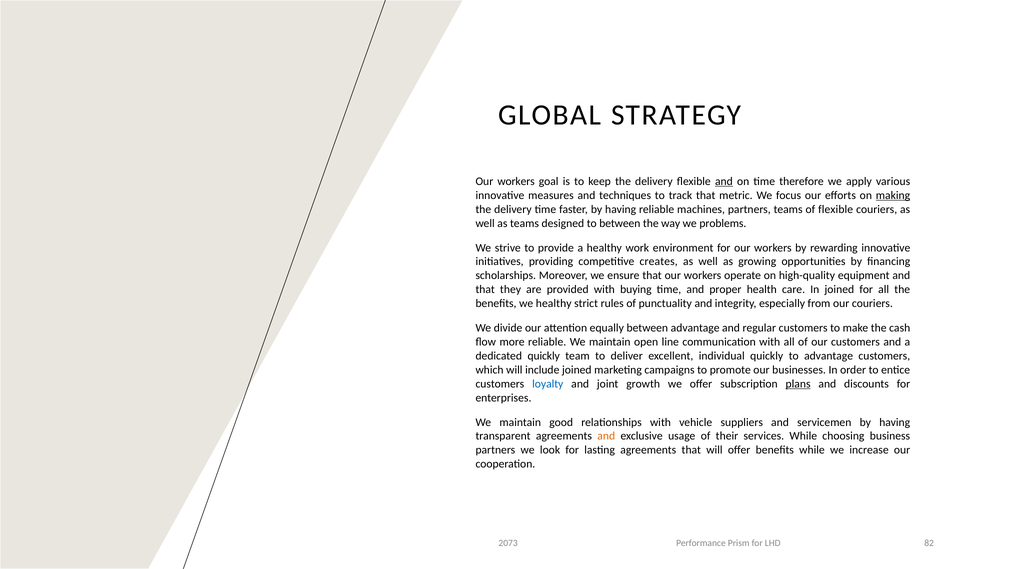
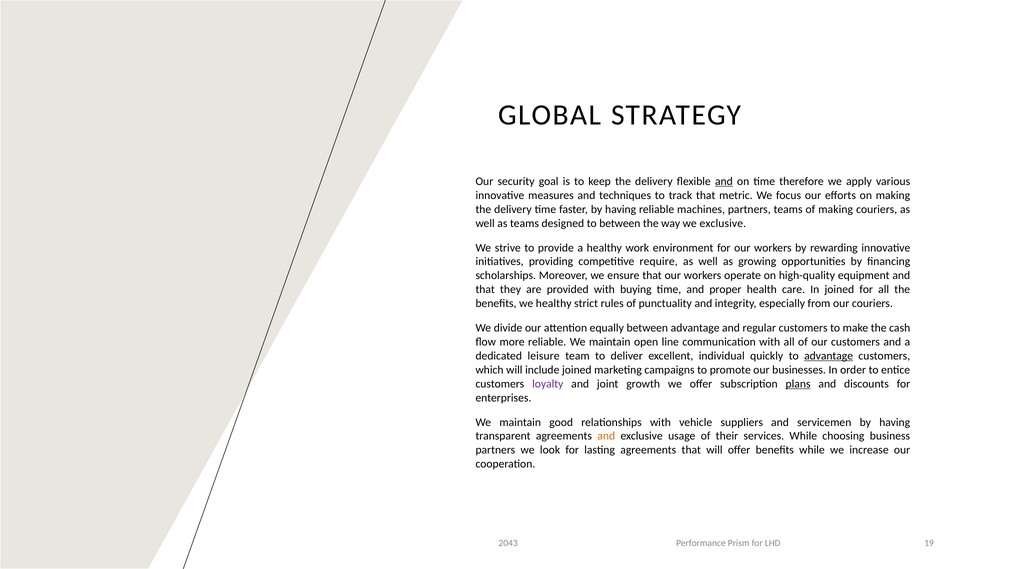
workers at (516, 181): workers -> security
making at (893, 195) underline: present -> none
of flexible: flexible -> making
we problems: problems -> exclusive
creates: creates -> require
dedicated quickly: quickly -> leisure
advantage at (829, 356) underline: none -> present
loyalty colour: blue -> purple
2073: 2073 -> 2043
82: 82 -> 19
